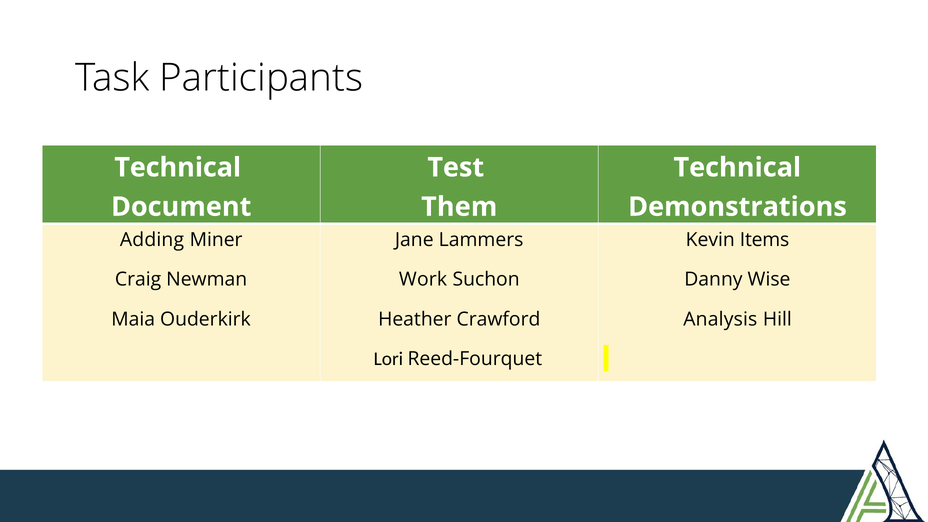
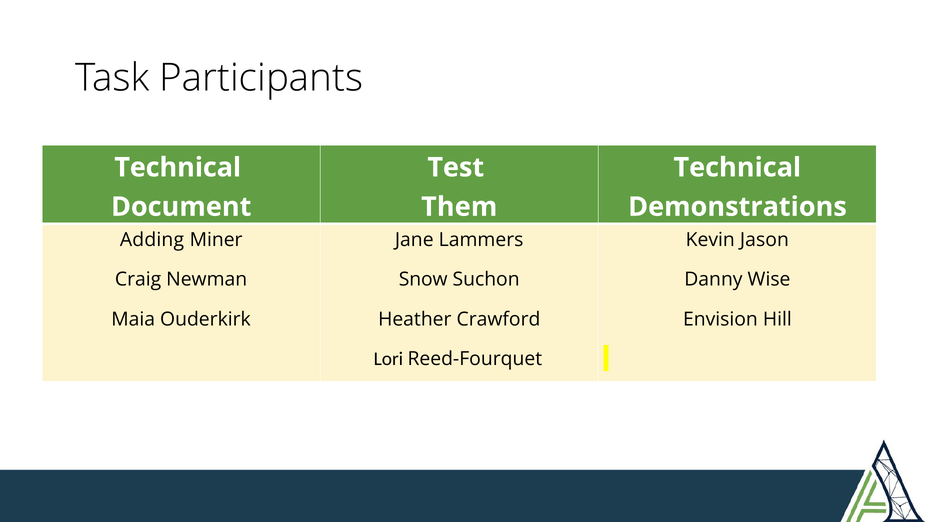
Items: Items -> Jason
Work: Work -> Snow
Analysis: Analysis -> Envision
